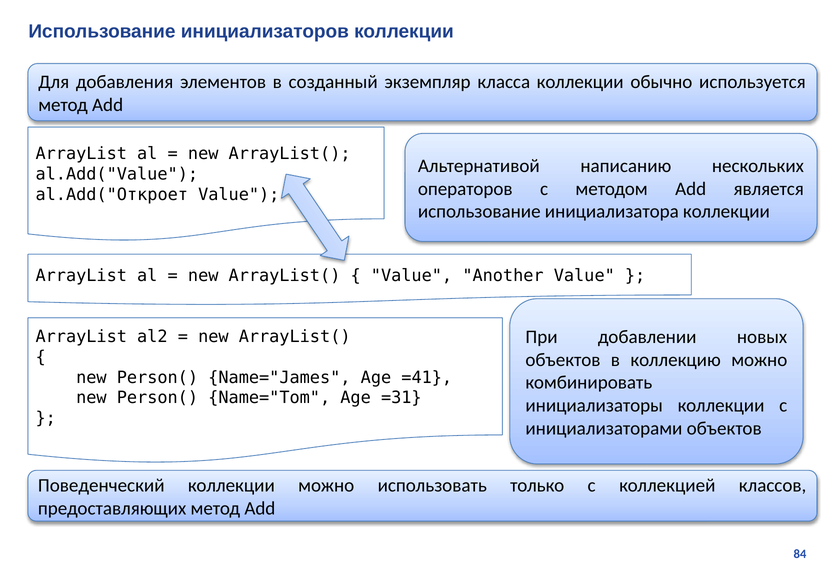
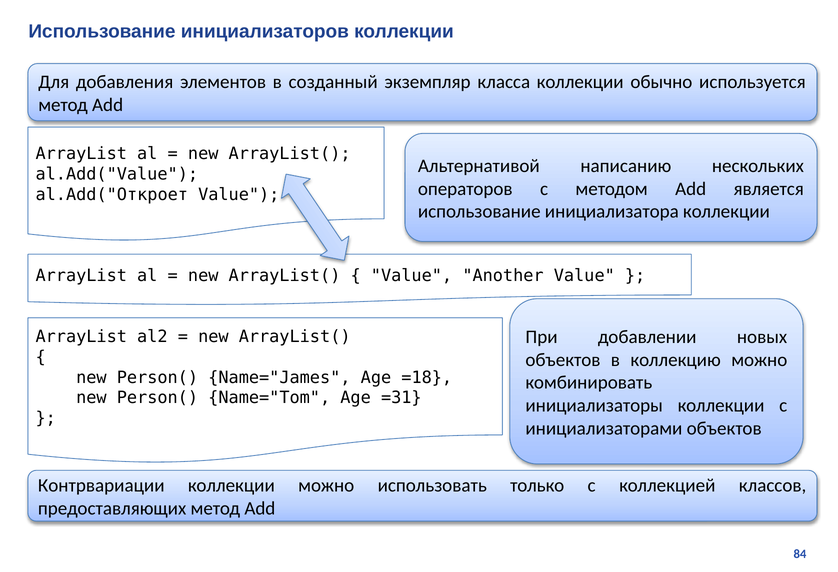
=41: =41 -> =18
Поведенческий: Поведенческий -> Контрвариации
